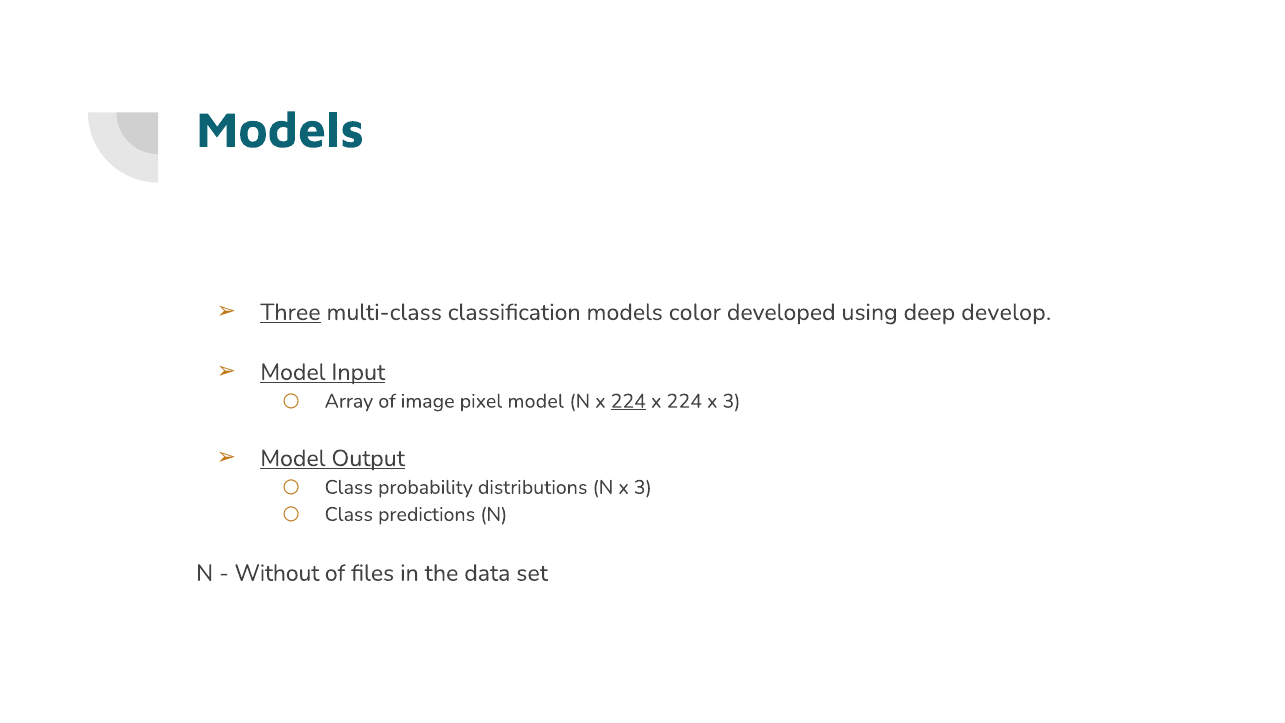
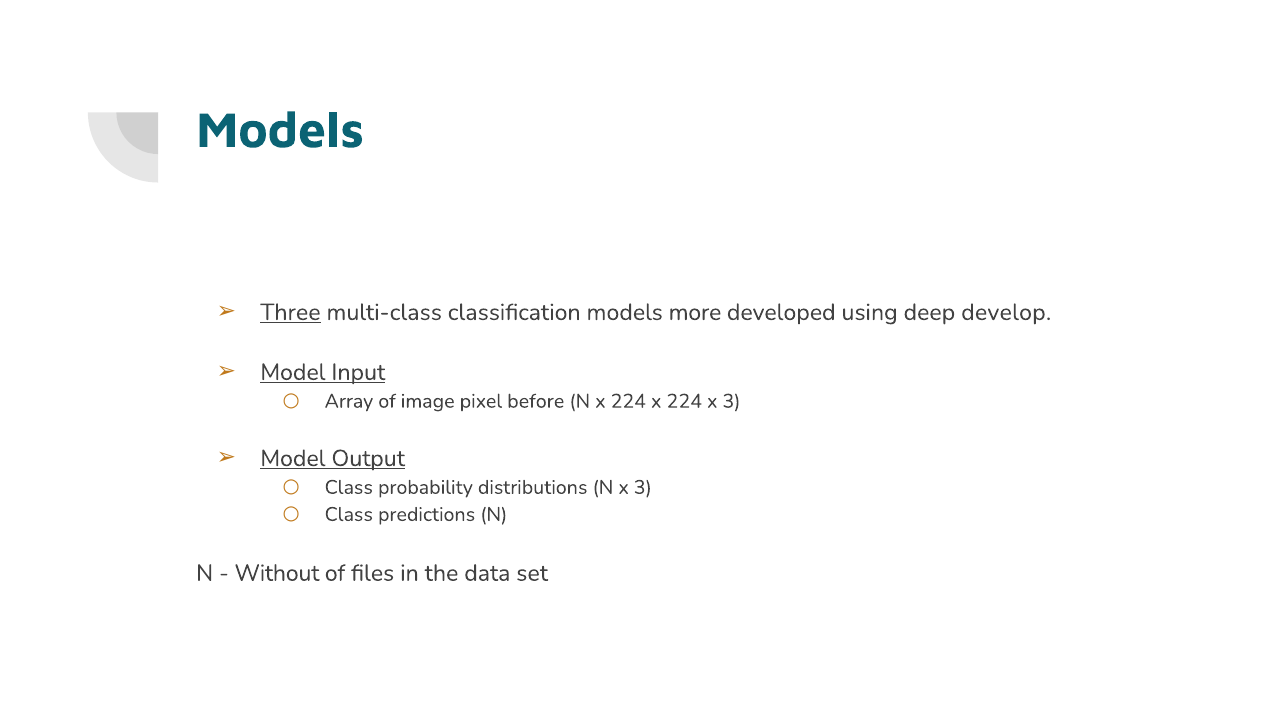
color: color -> more
pixel model: model -> before
224 at (628, 401) underline: present -> none
